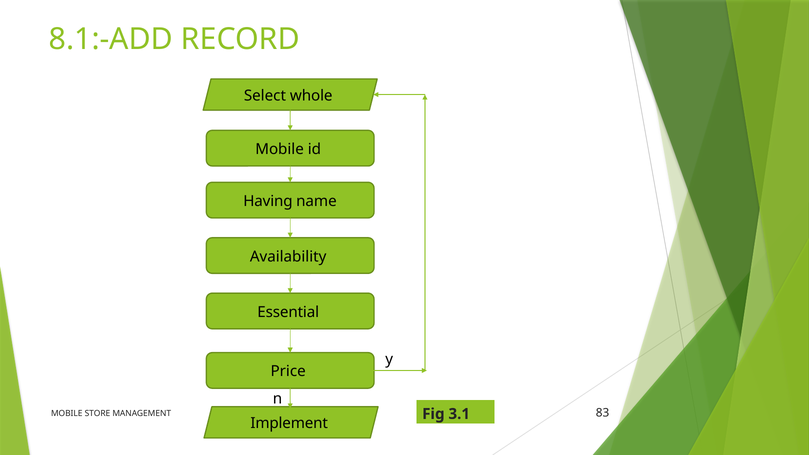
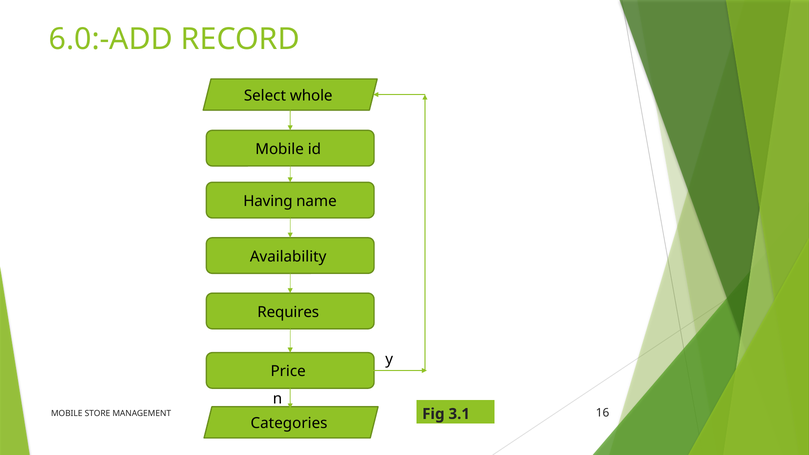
8.1:-ADD: 8.1:-ADD -> 6.0:-ADD
Essential: Essential -> Requires
83: 83 -> 16
Implement: Implement -> Categories
